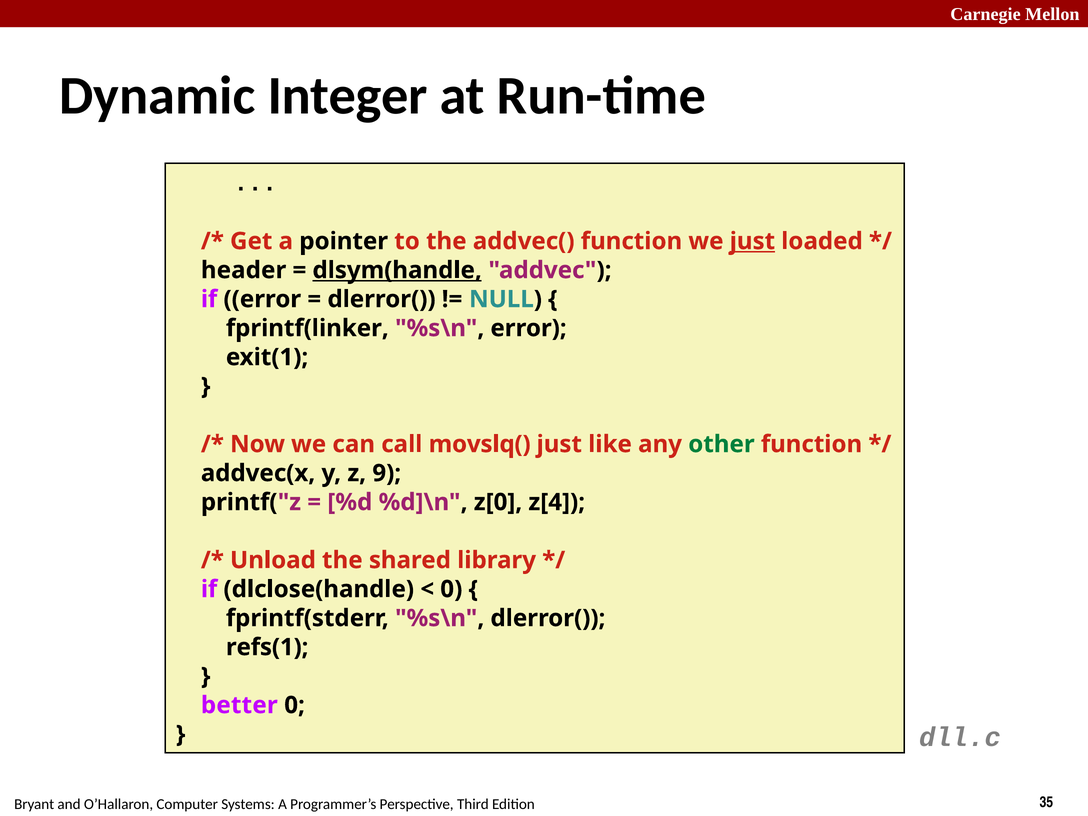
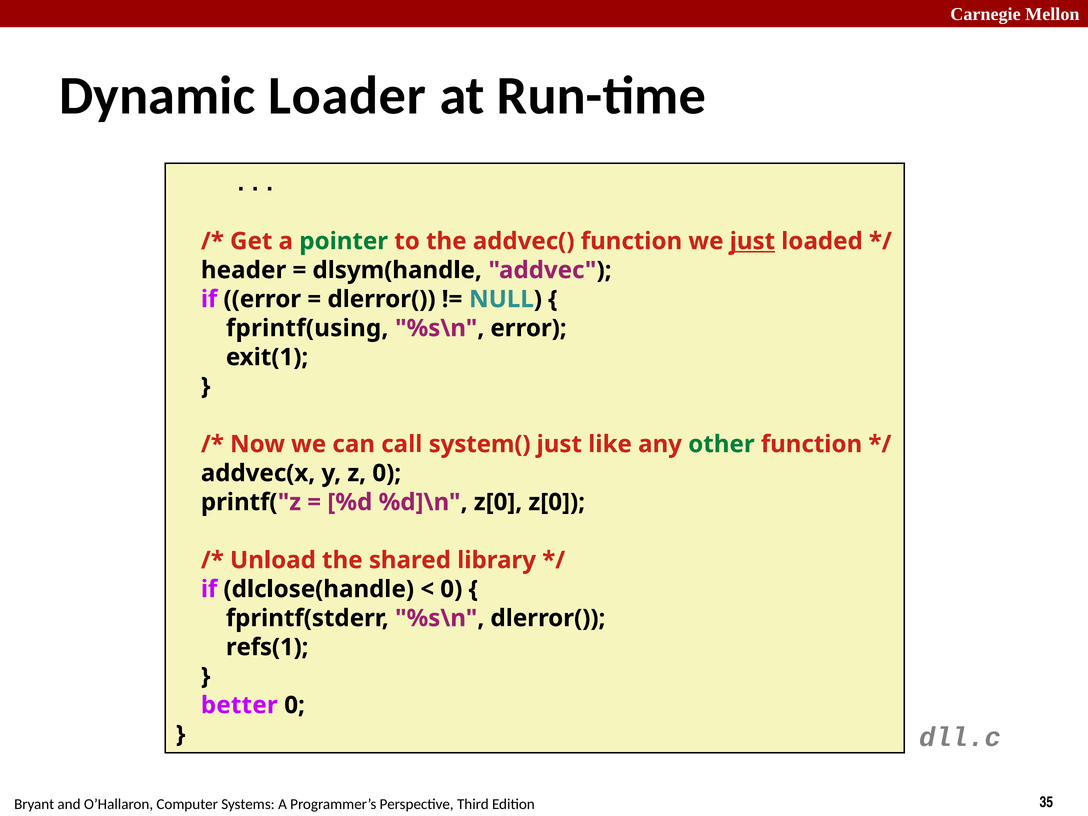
Integer: Integer -> Loader
pointer colour: black -> green
dlsym(handle underline: present -> none
fprintf(linker: fprintf(linker -> fprintf(using
movslq(: movslq( -> system(
z 9: 9 -> 0
z[0 z[4: z[4 -> z[0
